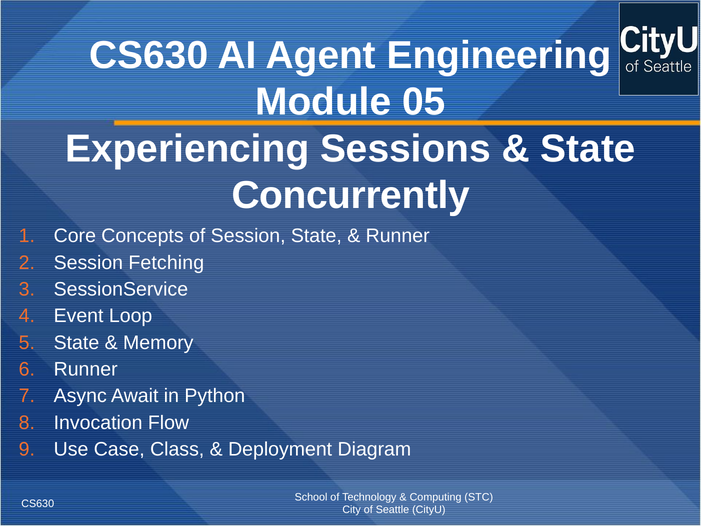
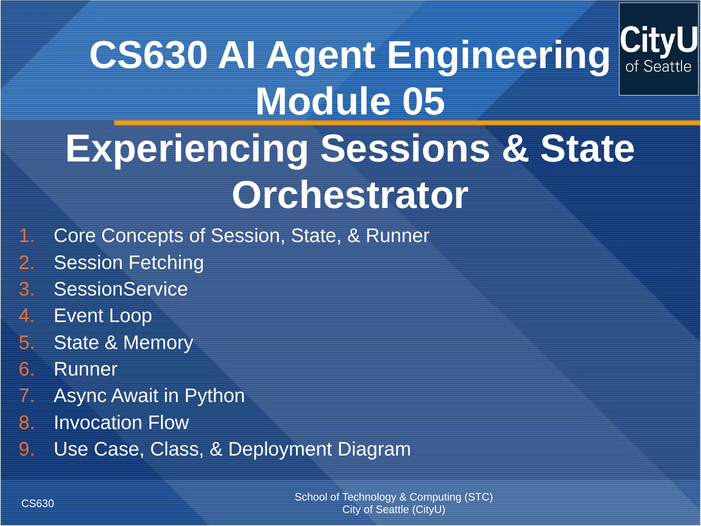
Concurrently: Concurrently -> Orchestrator
